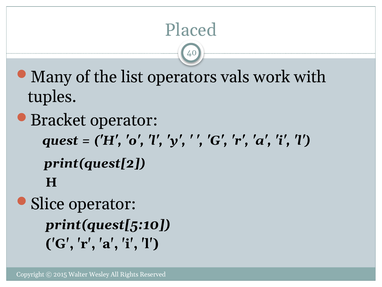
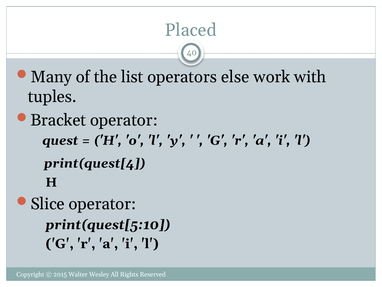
vals: vals -> else
print(quest[2: print(quest[2 -> print(quest[4
